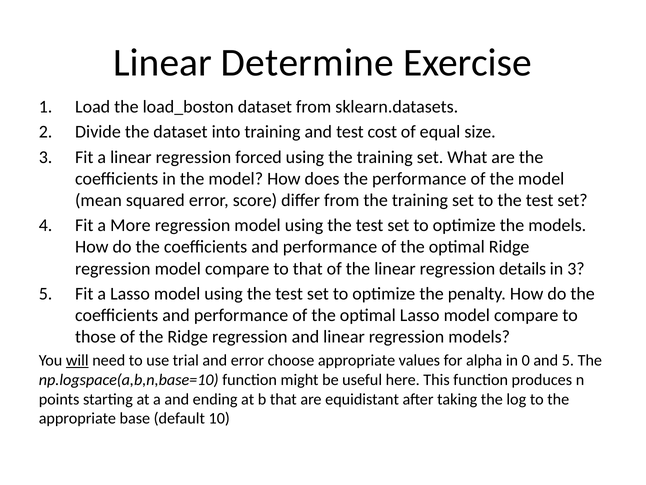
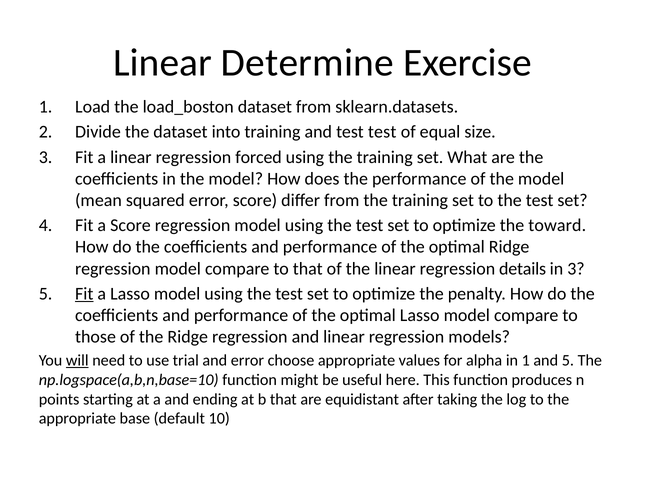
test cost: cost -> test
a More: More -> Score
the models: models -> toward
Fit at (84, 293) underline: none -> present
in 0: 0 -> 1
